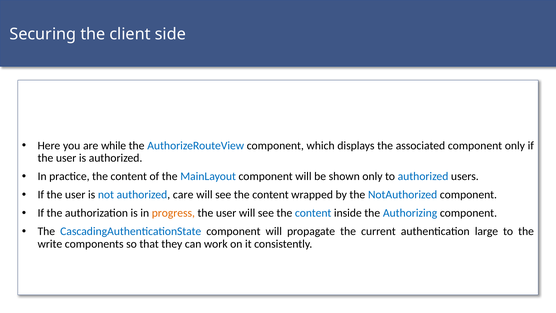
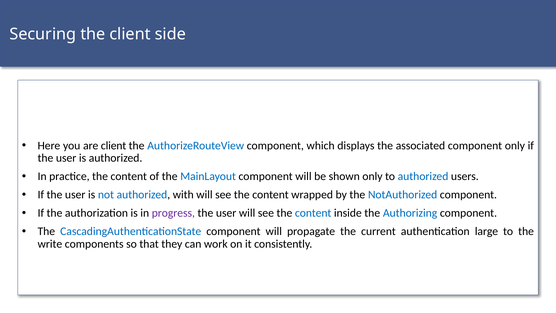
are while: while -> client
care: care -> with
progress colour: orange -> purple
